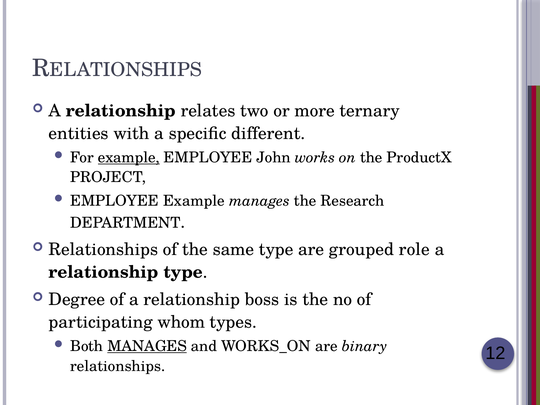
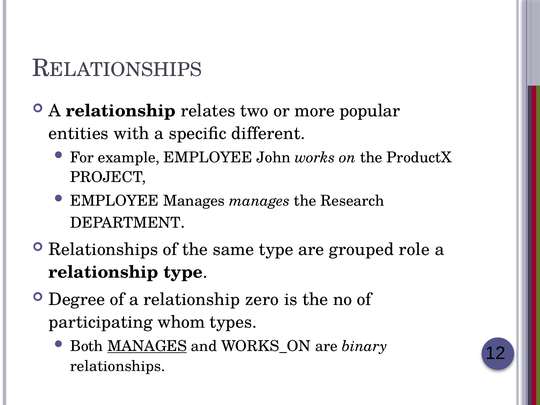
ternary: ternary -> popular
example at (129, 158) underline: present -> none
EMPLOYEE Example: Example -> Manages
boss: boss -> zero
